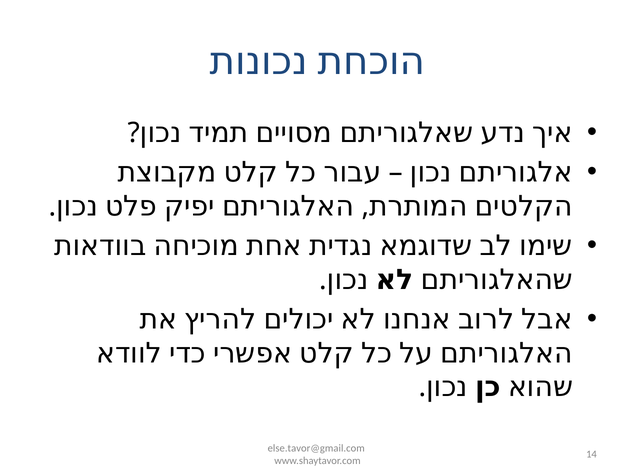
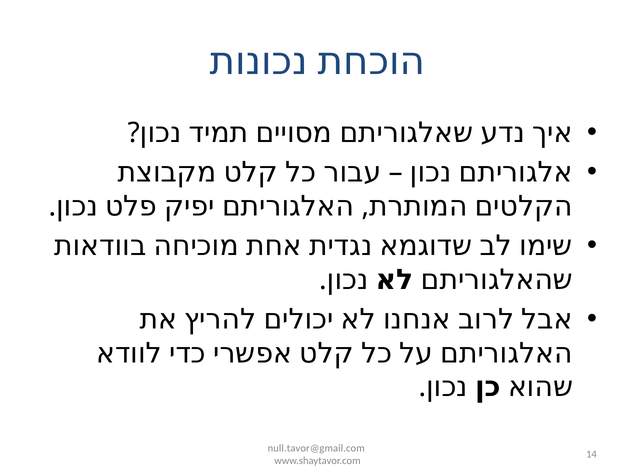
else.tavor@gmail.com: else.tavor@gmail.com -> null.tavor@gmail.com
